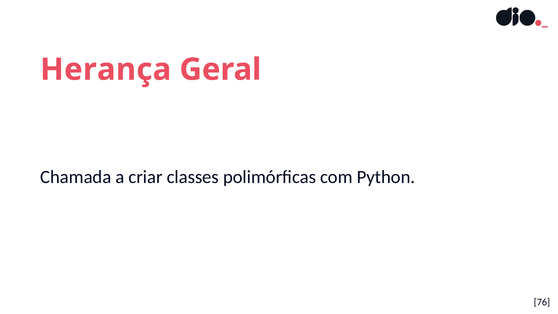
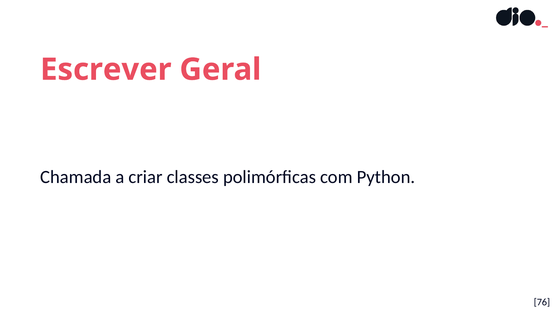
Herança: Herança -> Escrever
